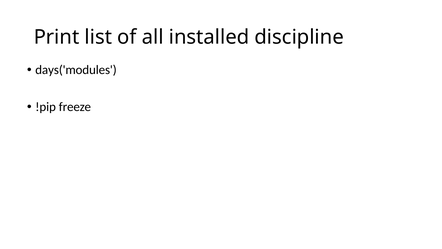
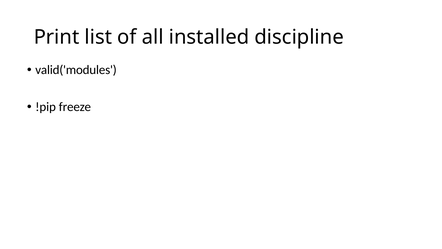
days('modules: days('modules -> valid('modules
